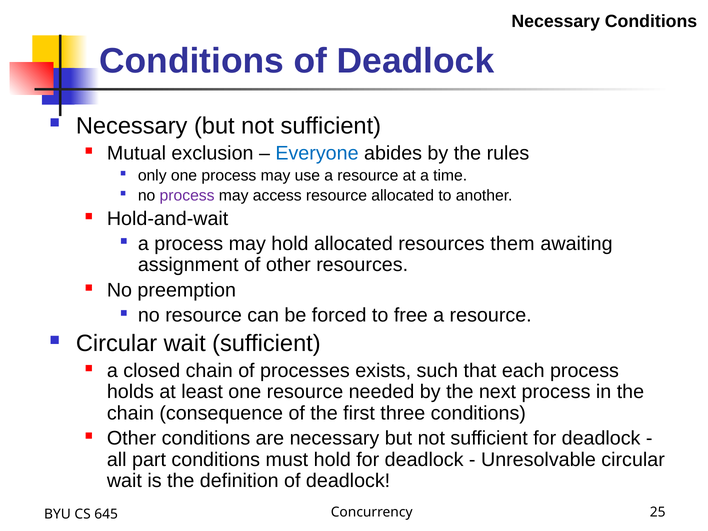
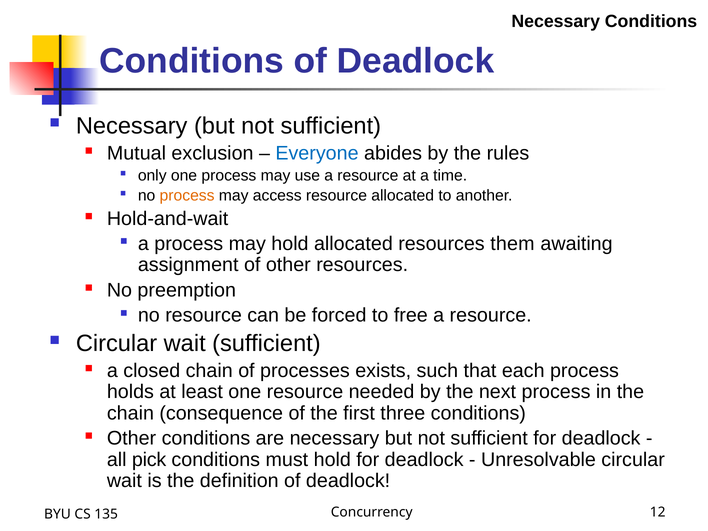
process at (187, 196) colour: purple -> orange
part: part -> pick
25: 25 -> 12
645: 645 -> 135
